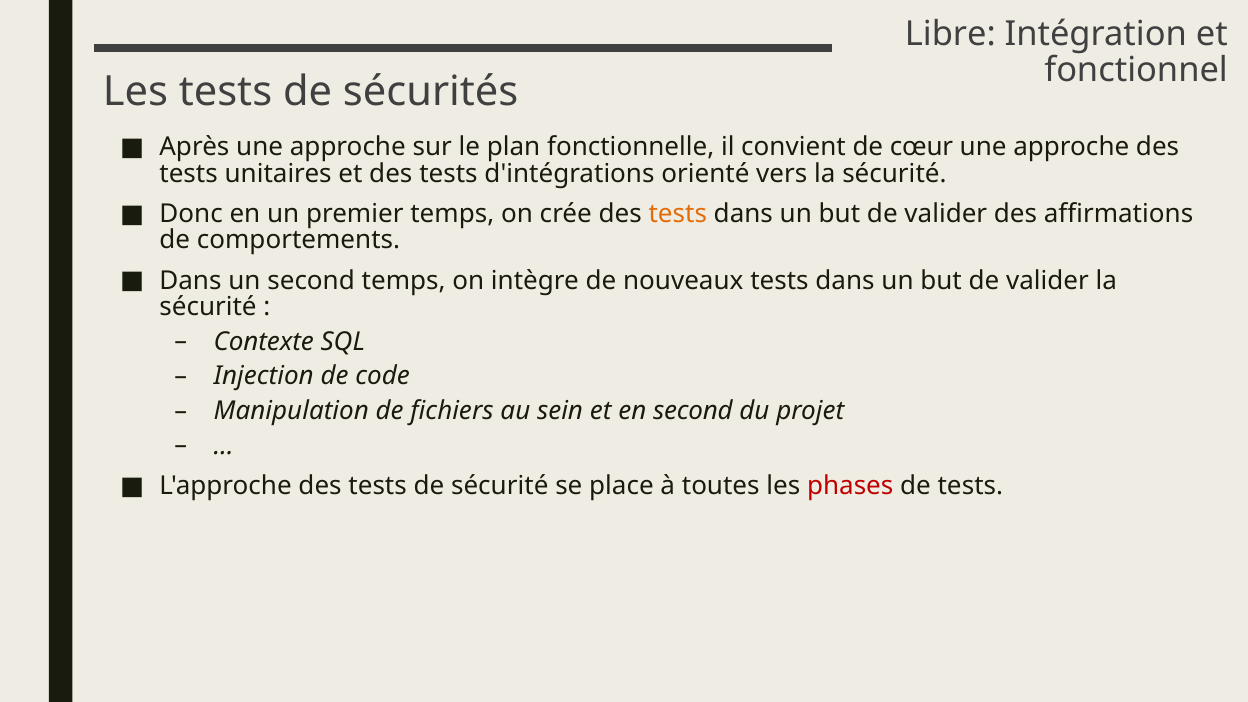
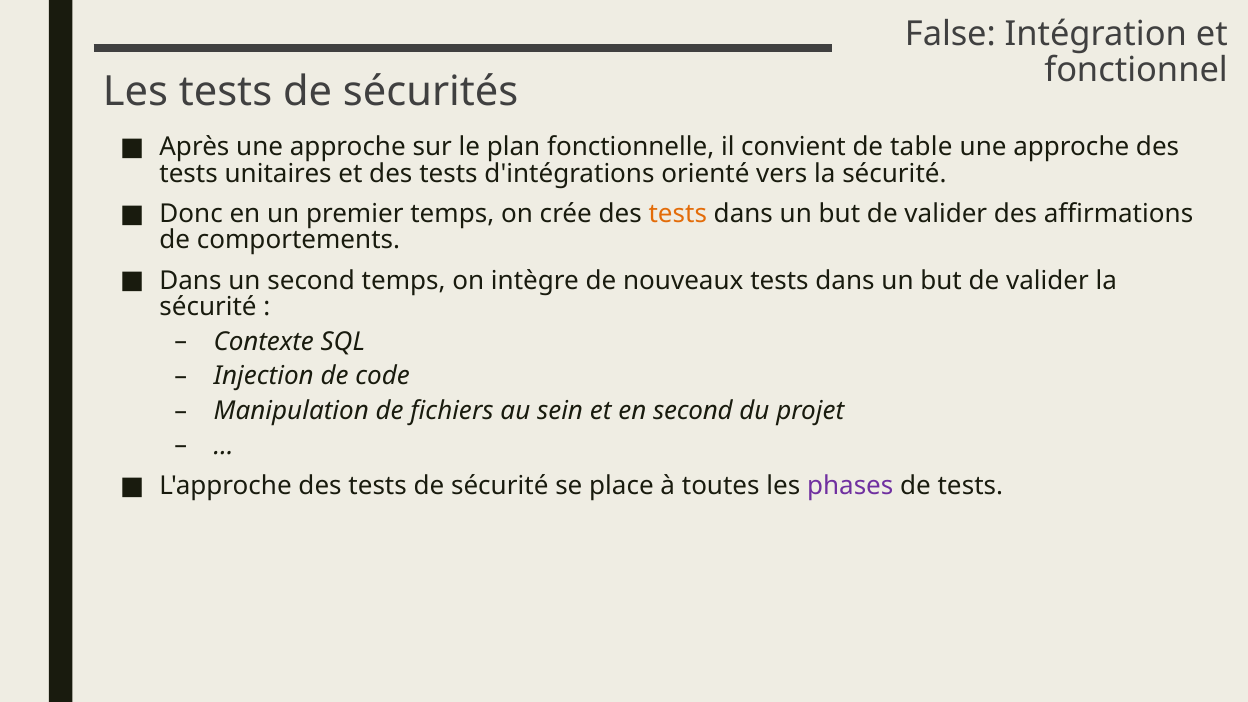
Libre: Libre -> False
cœur: cœur -> table
phases colour: red -> purple
